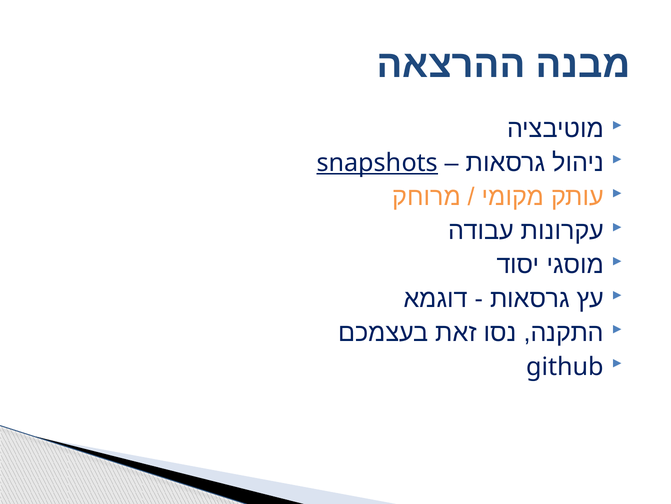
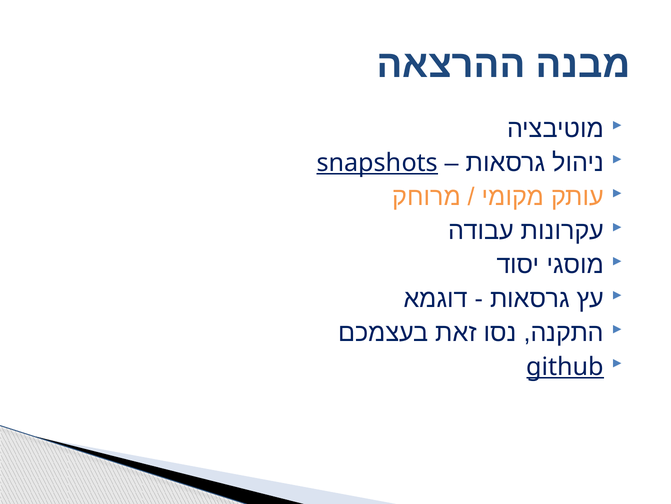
github underline: none -> present
